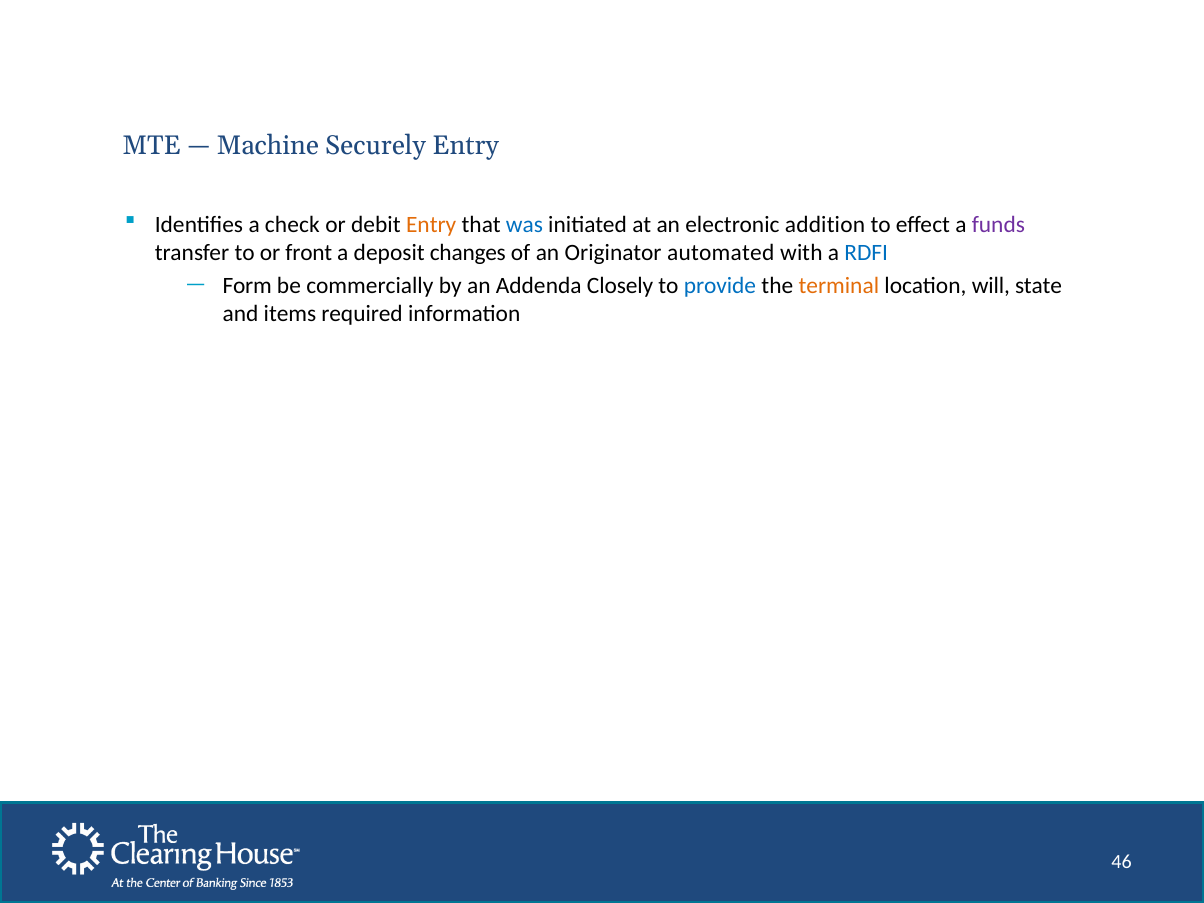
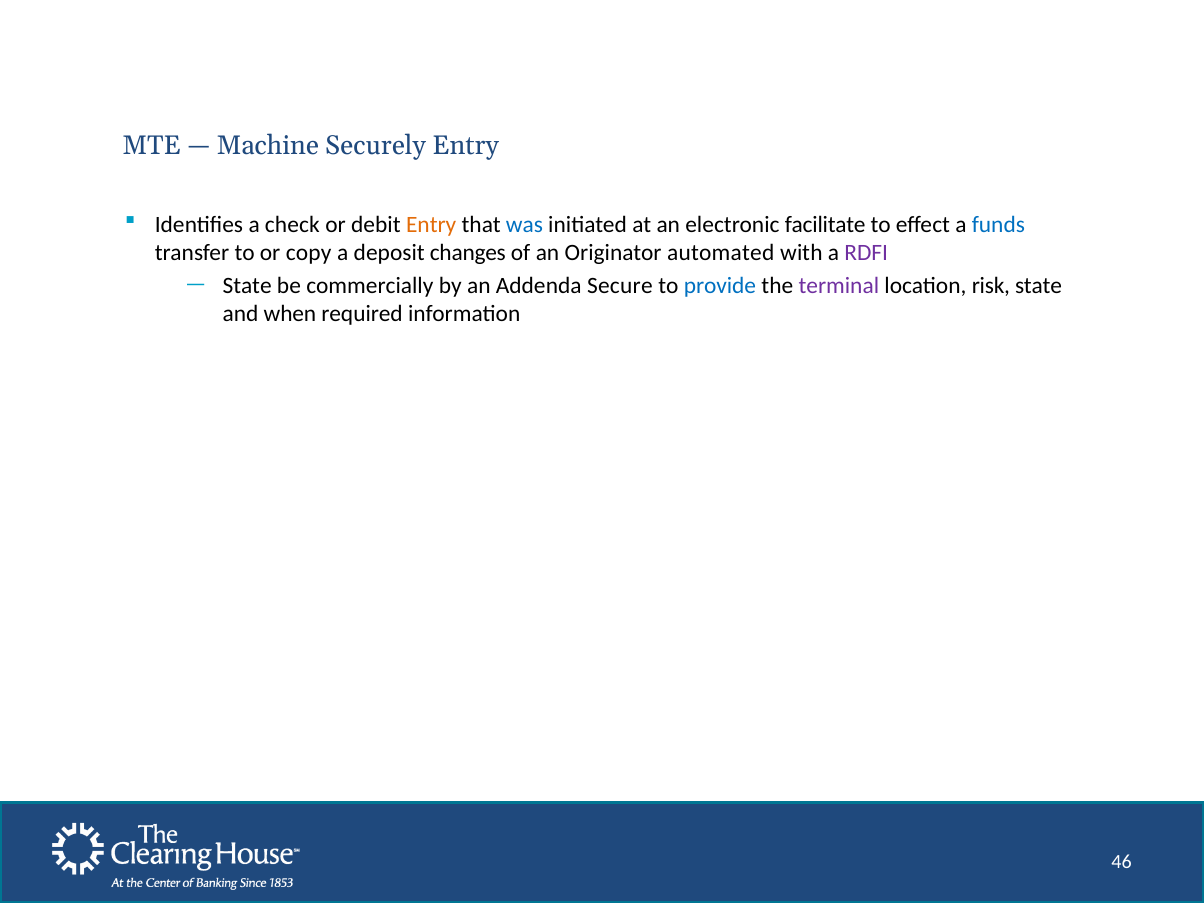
addition: addition -> facilitate
funds colour: purple -> blue
front: front -> copy
RDFI colour: blue -> purple
Form at (247, 286): Form -> State
Closely: Closely -> Secure
terminal colour: orange -> purple
will: will -> risk
items: items -> when
